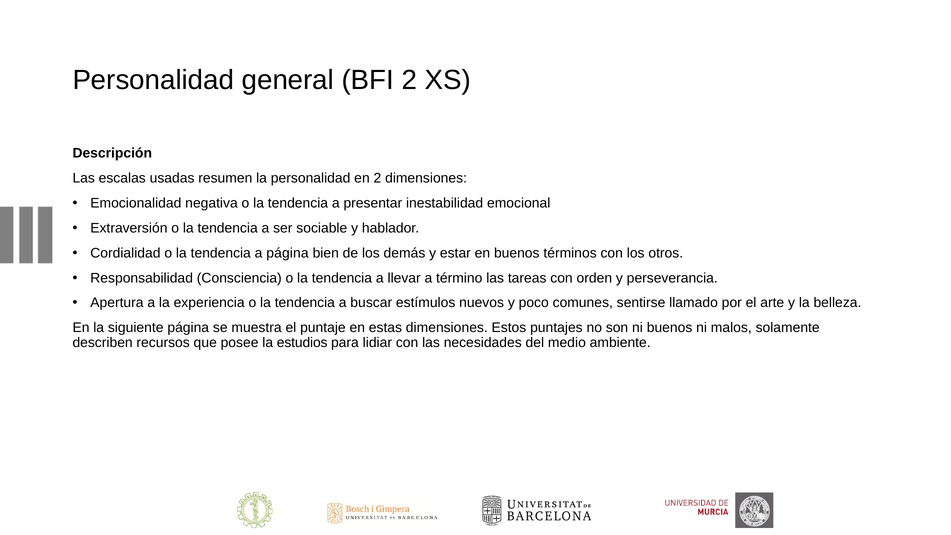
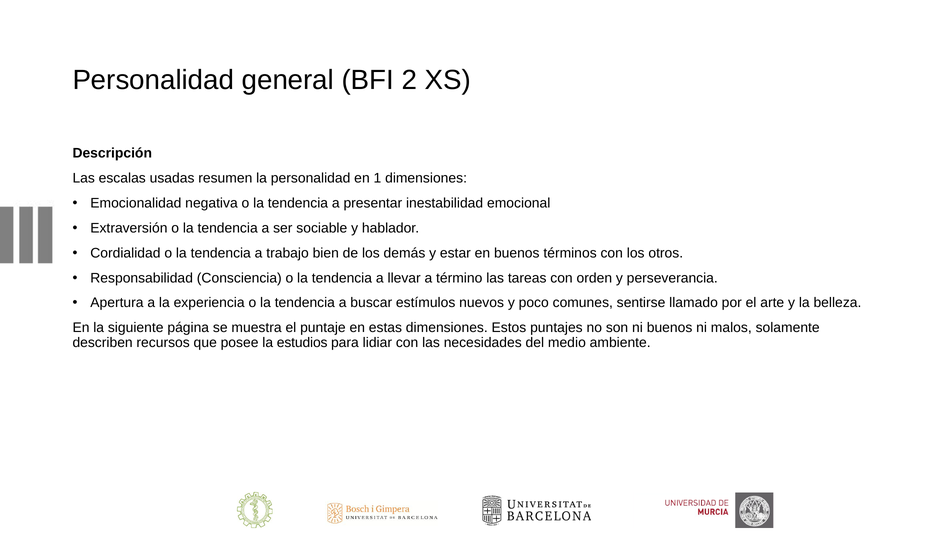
en 2: 2 -> 1
a página: página -> trabajo
